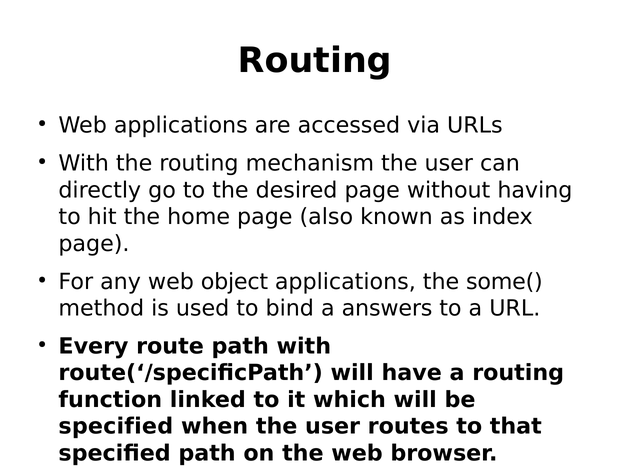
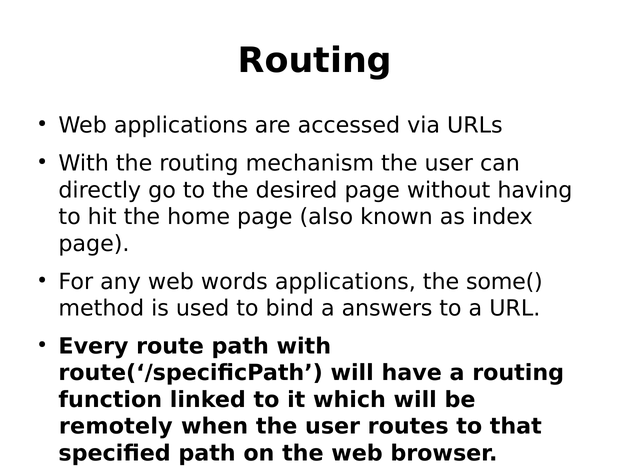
object: object -> words
specified at (116, 426): specified -> remotely
